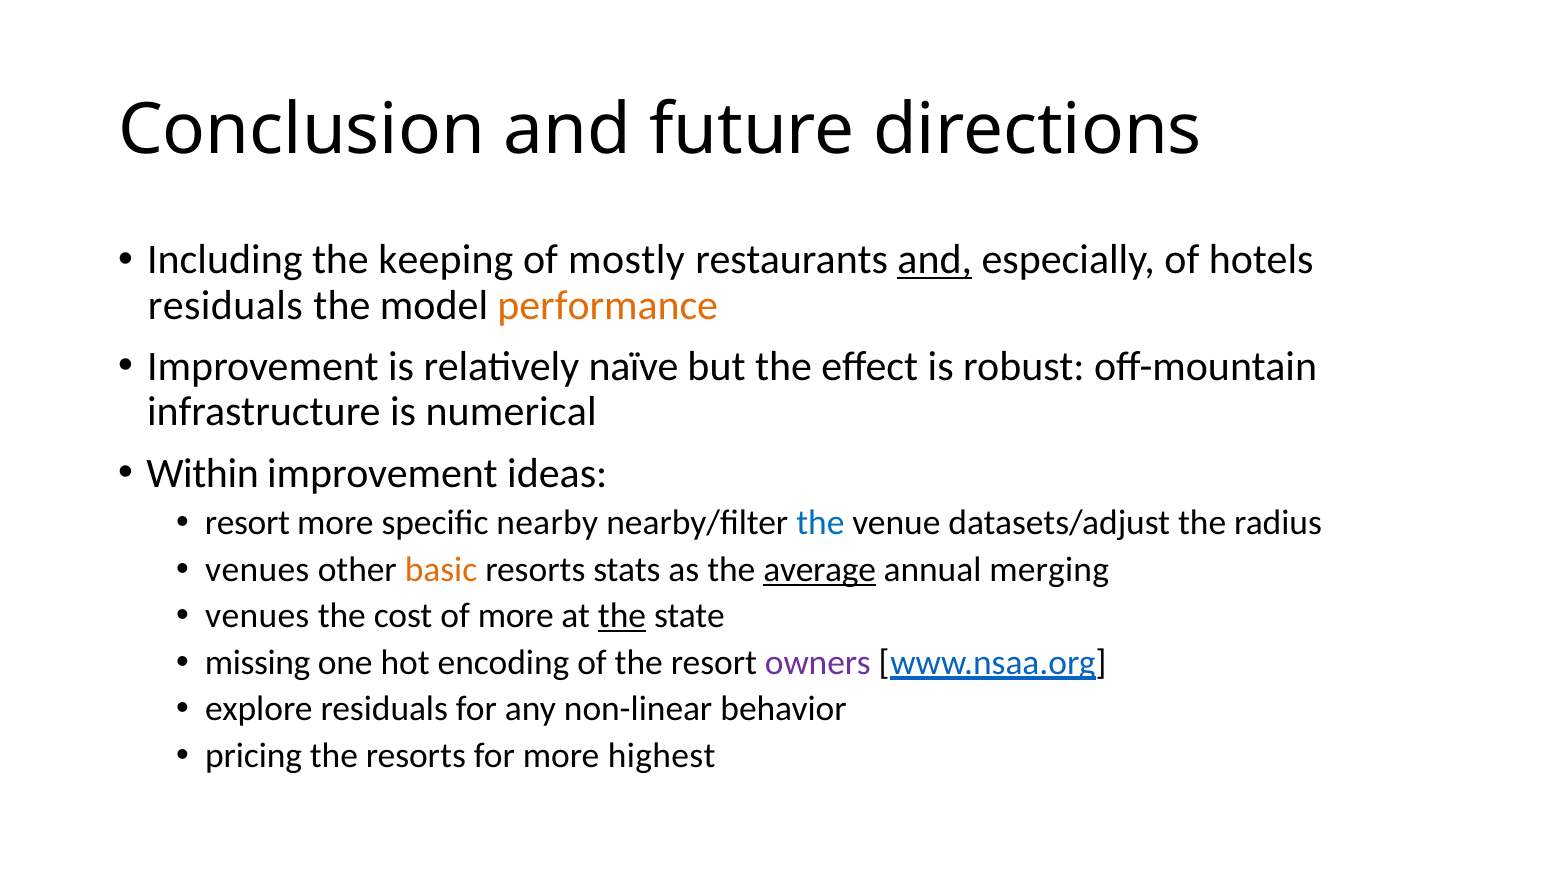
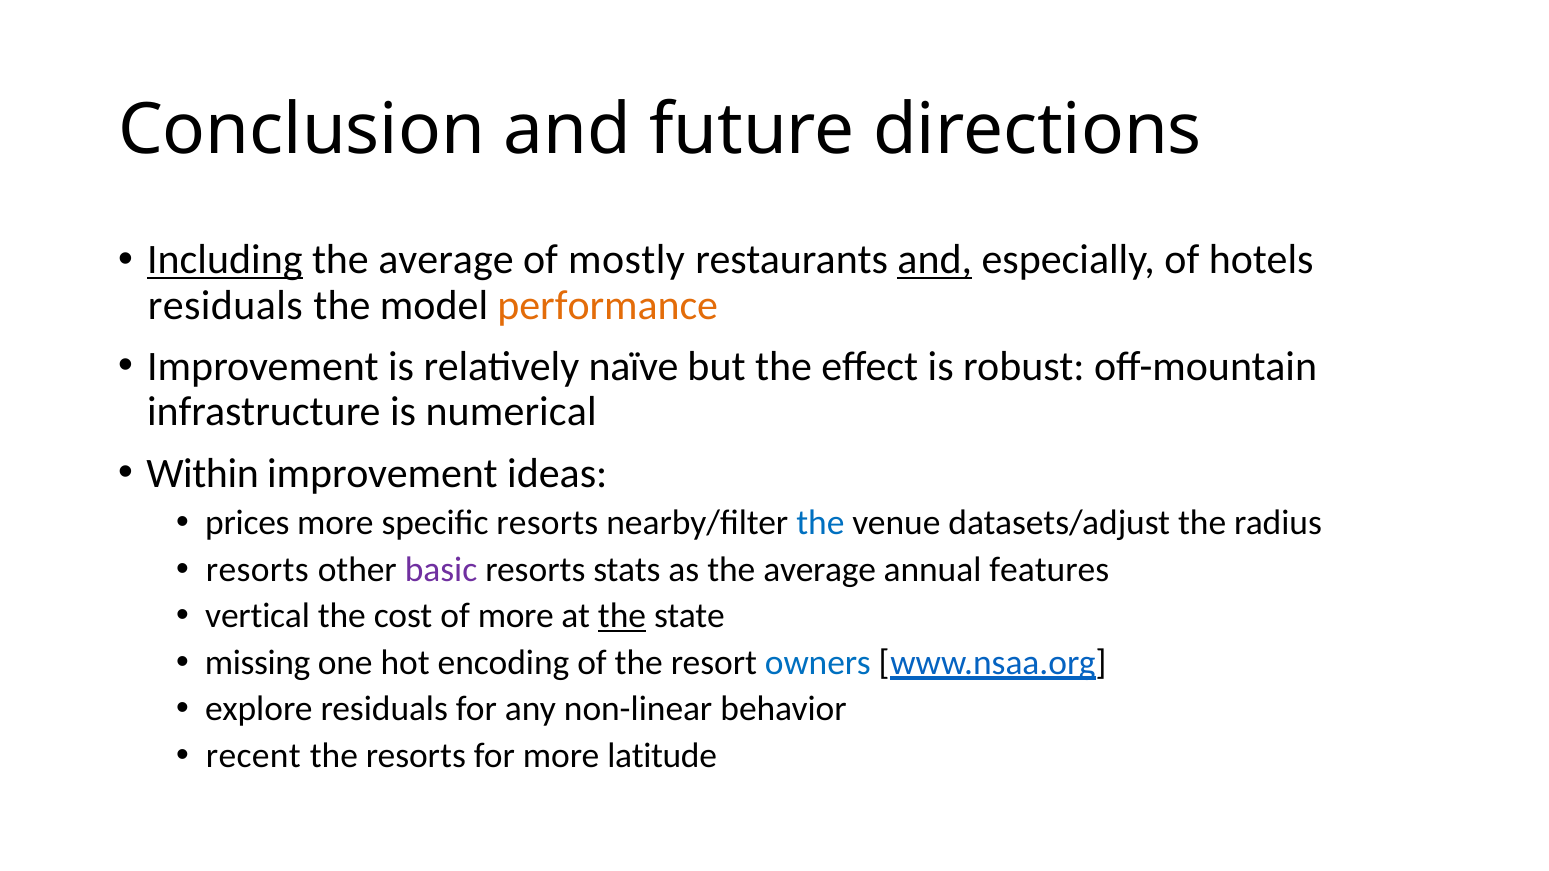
Including underline: none -> present
keeping at (446, 260): keeping -> average
resort at (247, 523): resort -> prices
specific nearby: nearby -> resorts
venues at (257, 570): venues -> resorts
basic colour: orange -> purple
average at (820, 570) underline: present -> none
merging: merging -> features
venues at (257, 616): venues -> vertical
owners colour: purple -> blue
pricing: pricing -> recent
highest: highest -> latitude
